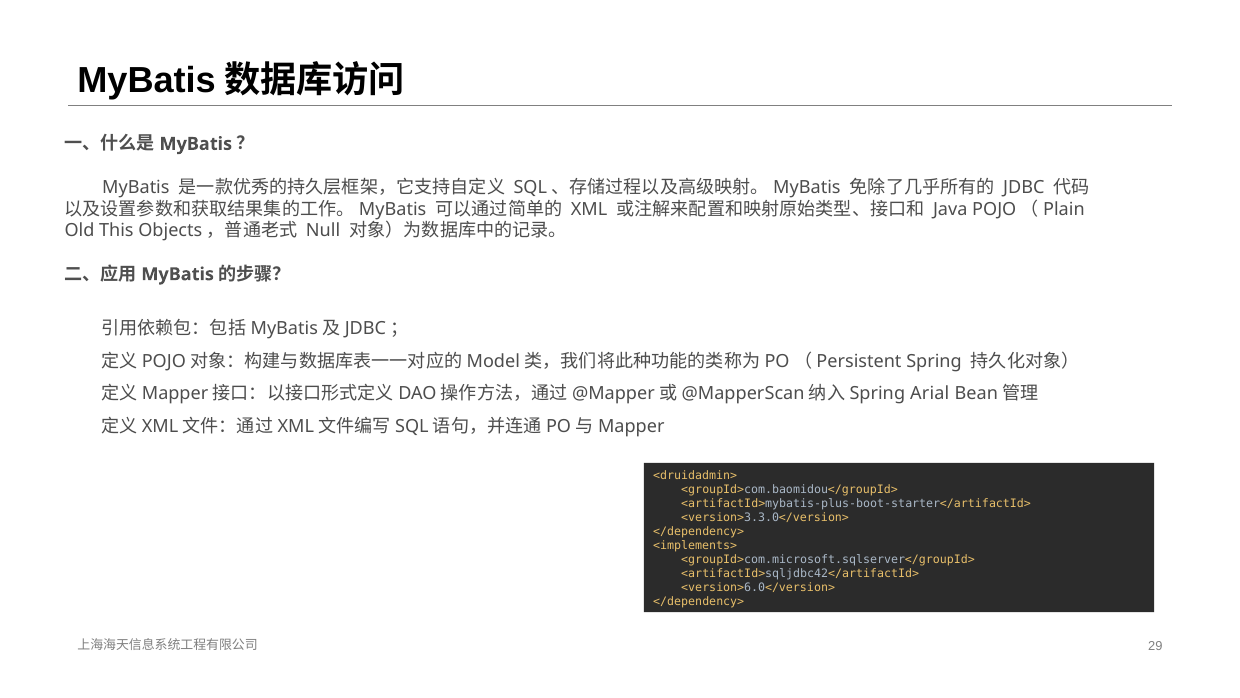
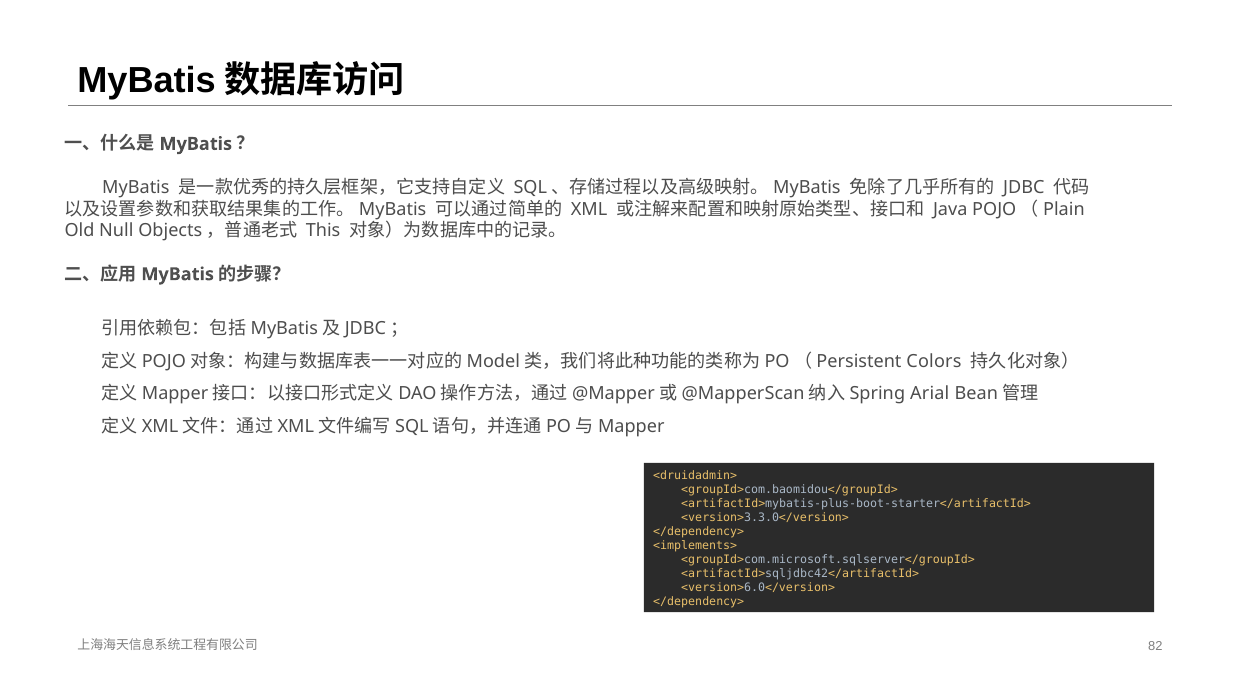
This: This -> Null
Null: Null -> This
Spring: Spring -> Colors
29: 29 -> 82
